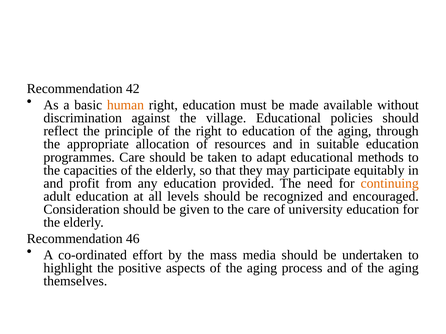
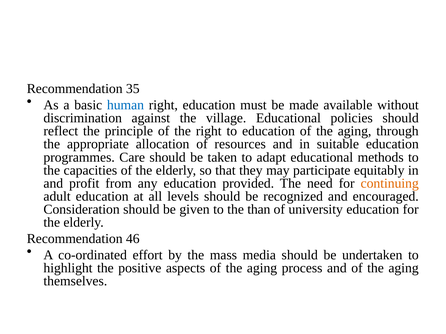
42: 42 -> 35
human colour: orange -> blue
the care: care -> than
